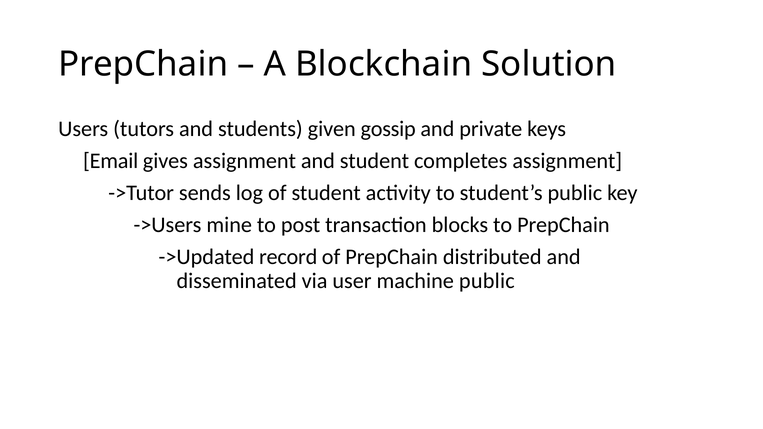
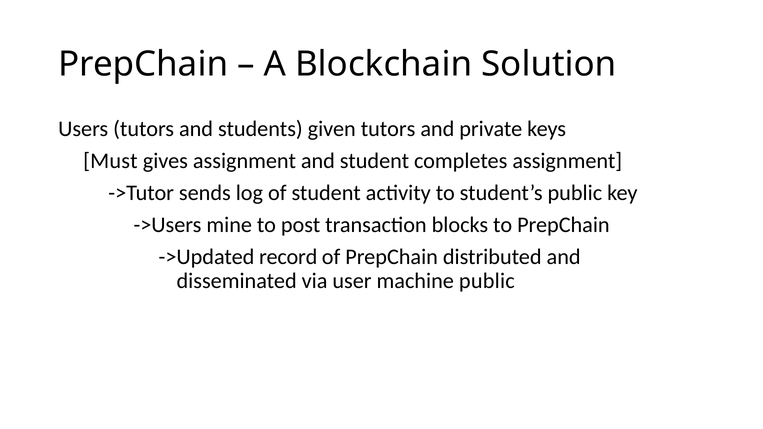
given gossip: gossip -> tutors
Email: Email -> Must
